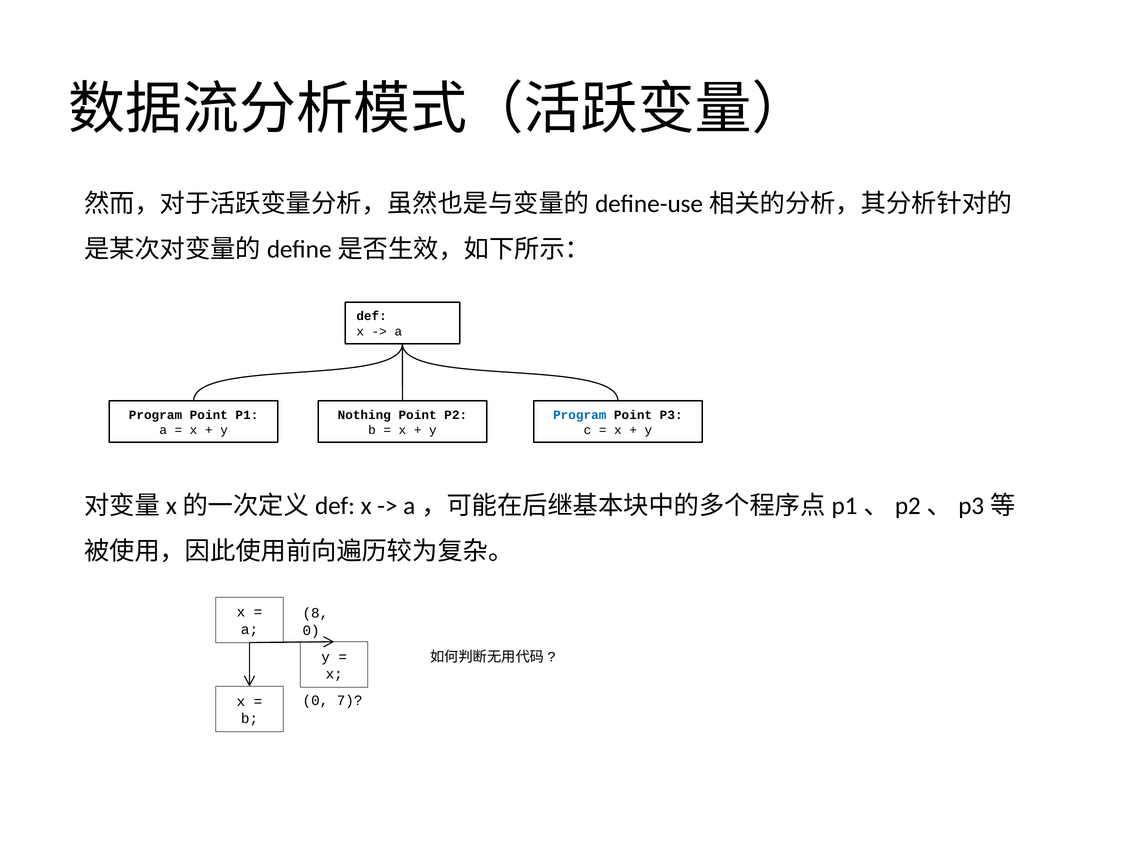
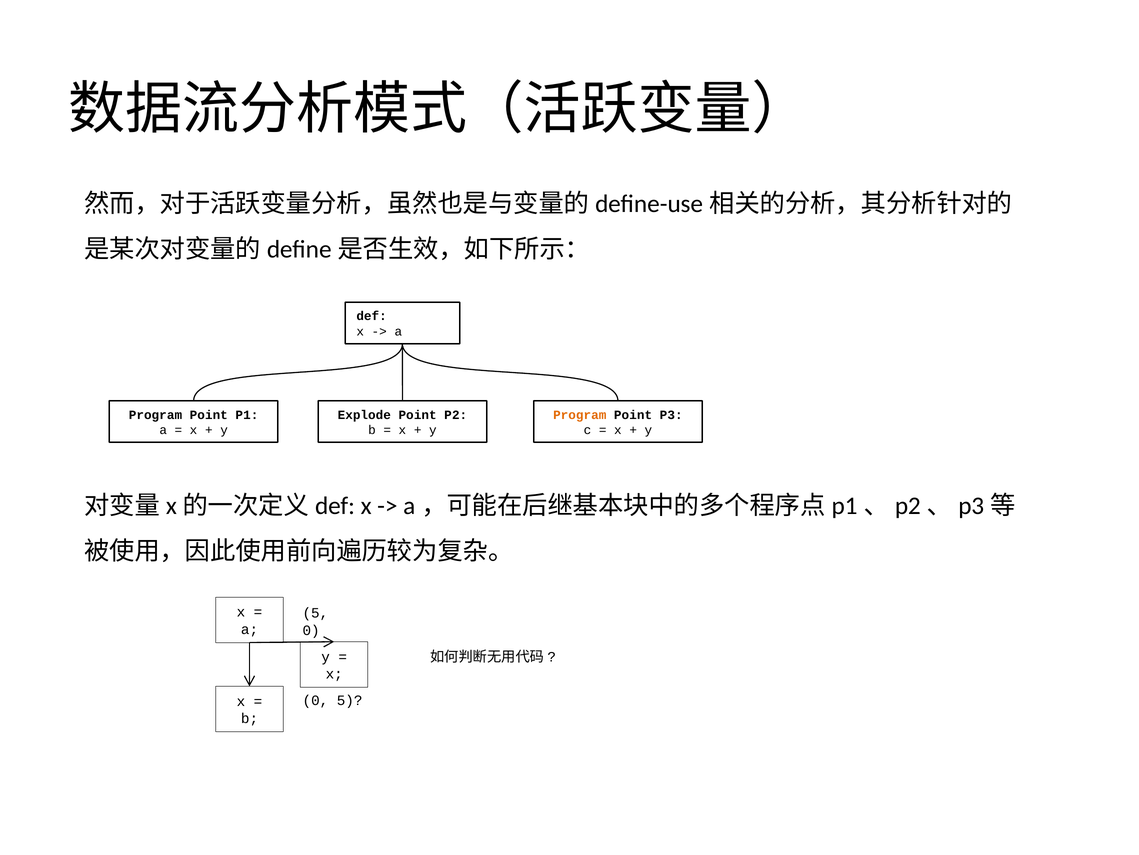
Nothing: Nothing -> Explode
Program at (580, 415) colour: blue -> orange
8 at (315, 613): 8 -> 5
0 7: 7 -> 5
